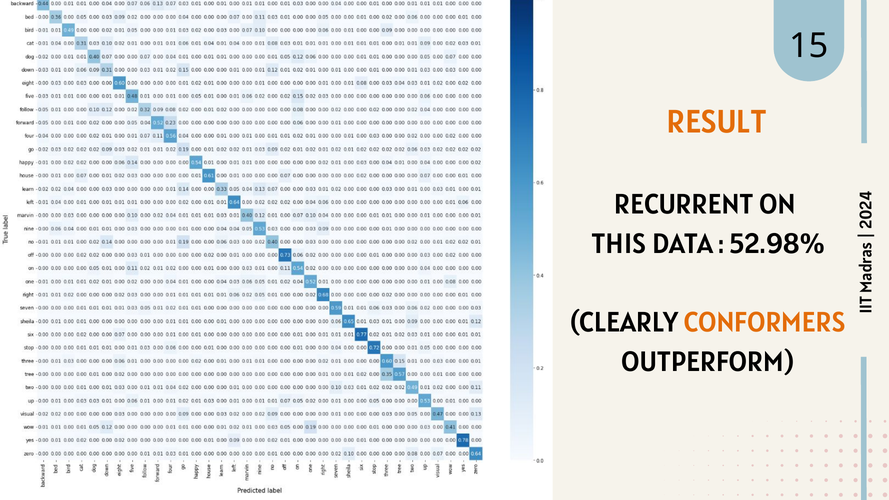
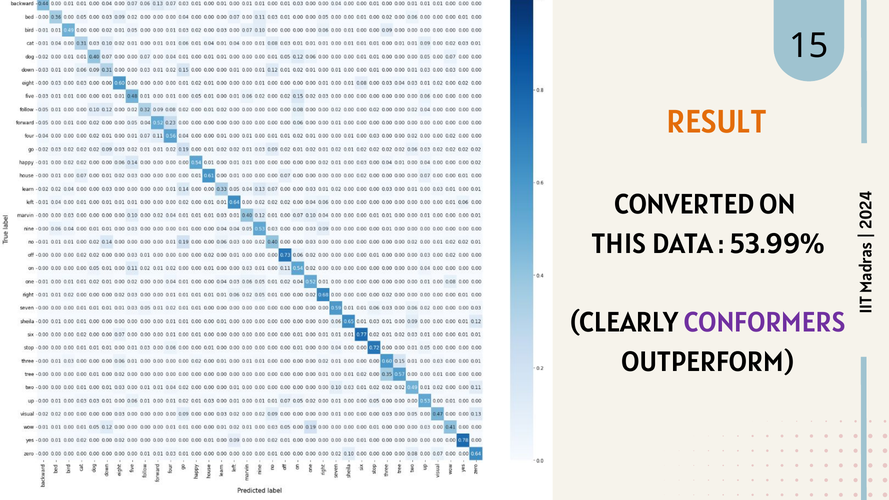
RECURRENT: RECURRENT -> CONVERTED
52.98%: 52.98% -> 53.99%
CONFORMERS colour: orange -> purple
